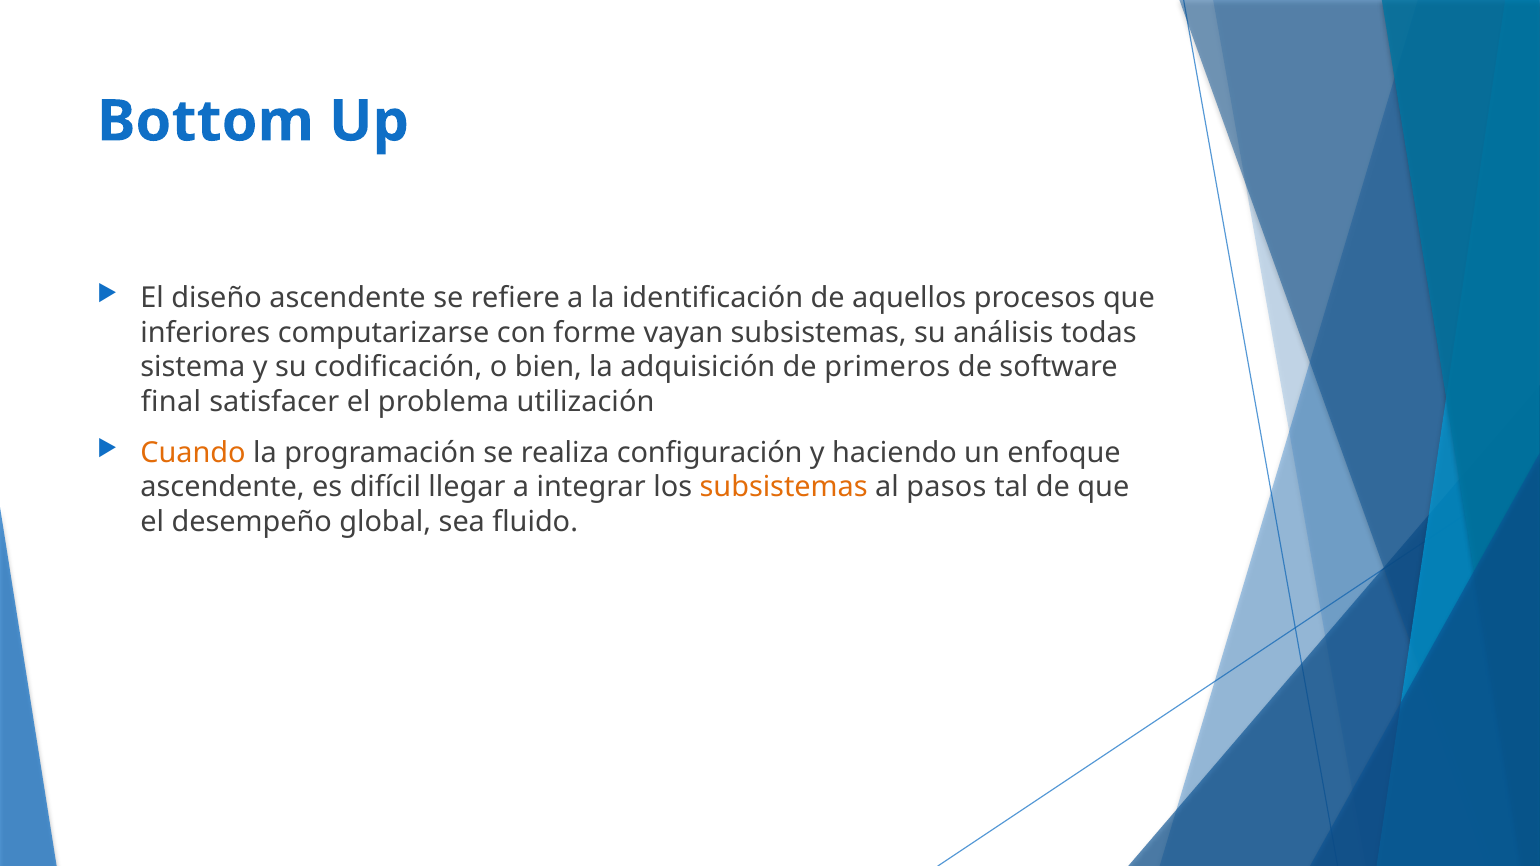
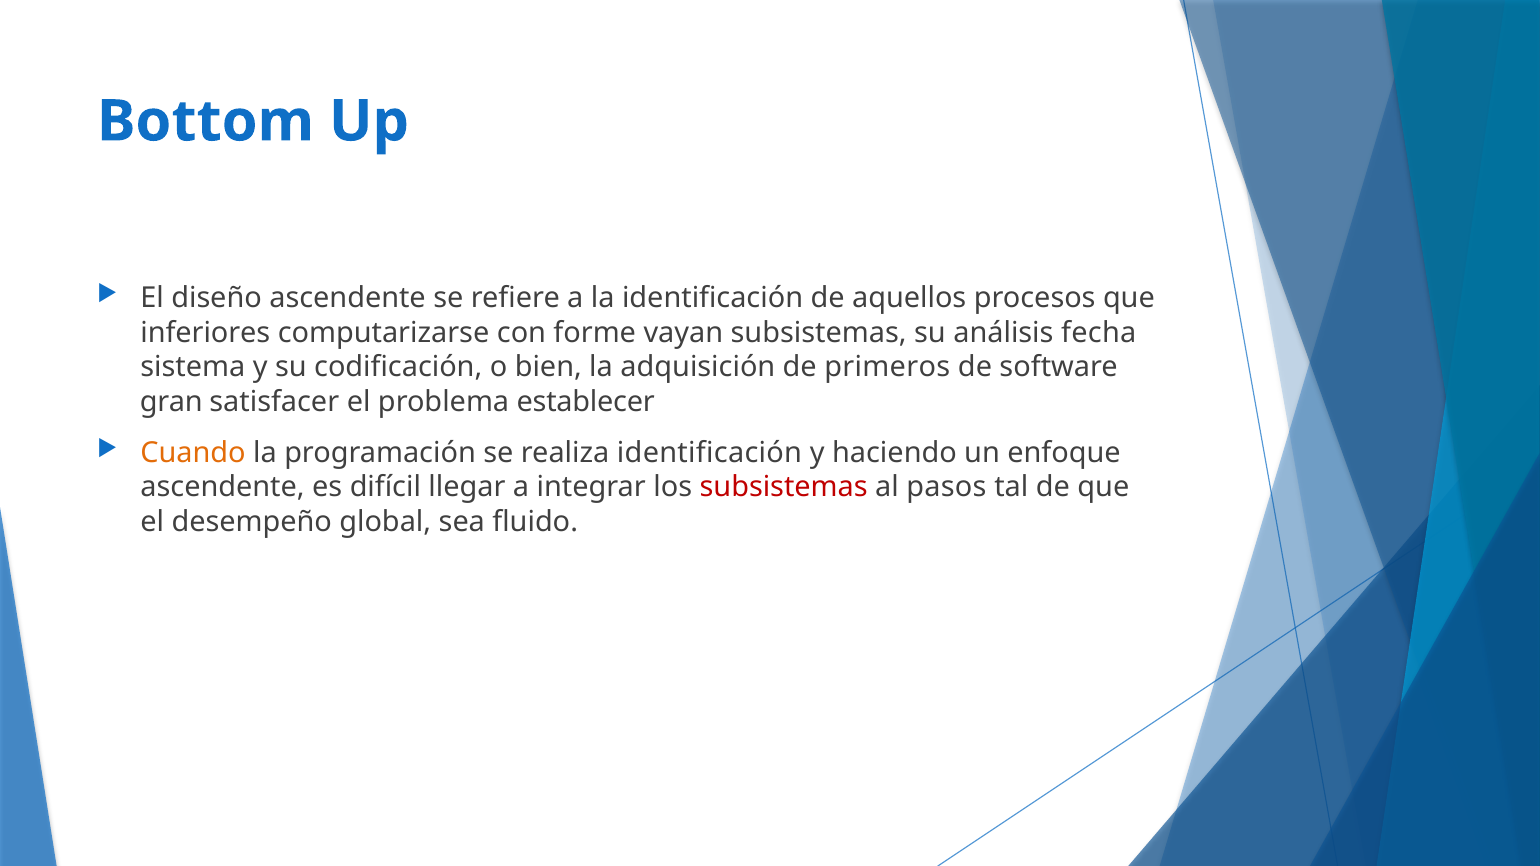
todas: todas -> fecha
final: final -> gran
utilización: utilización -> establecer
realiza configuración: configuración -> identificación
subsistemas at (784, 487) colour: orange -> red
